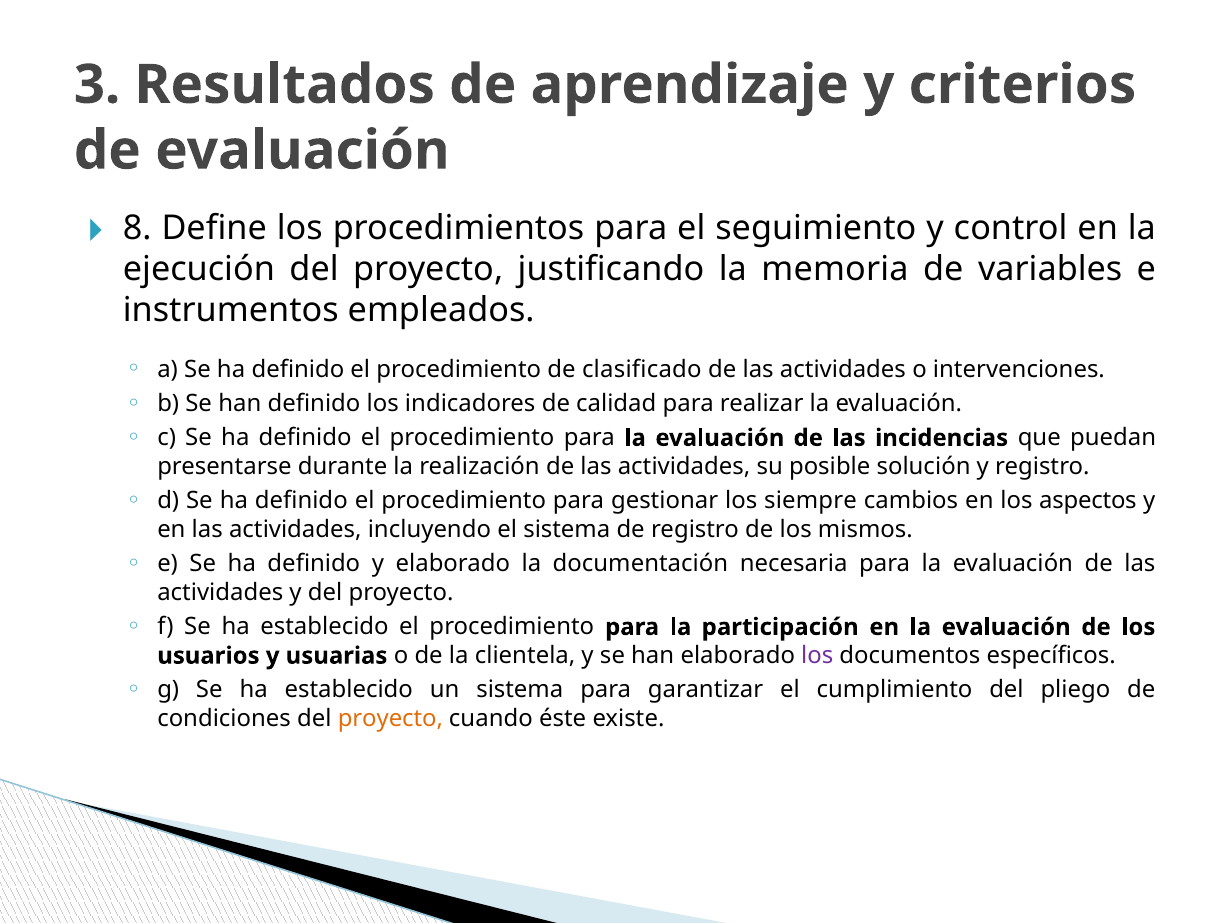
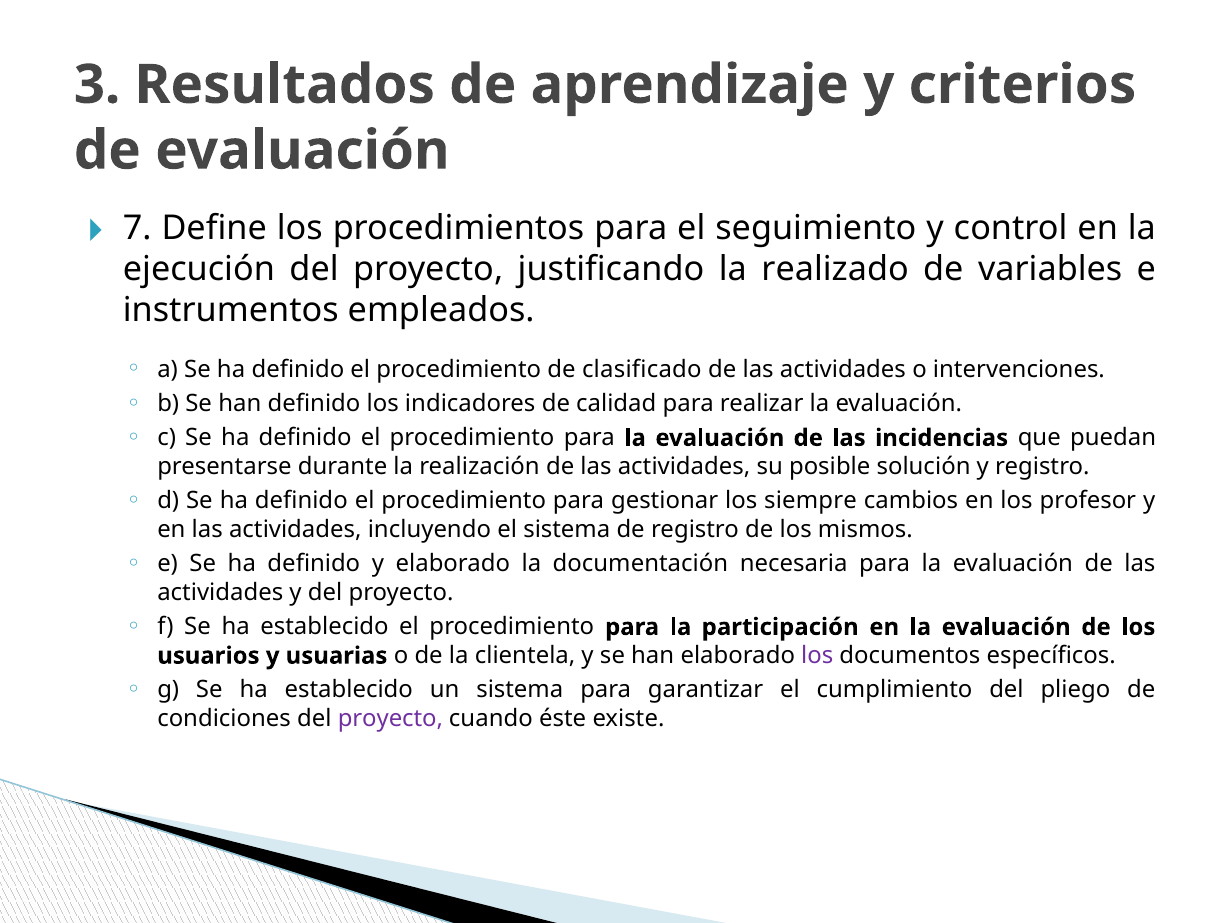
8: 8 -> 7
memoria: memoria -> realizado
aspectos: aspectos -> profesor
proyecto at (390, 718) colour: orange -> purple
